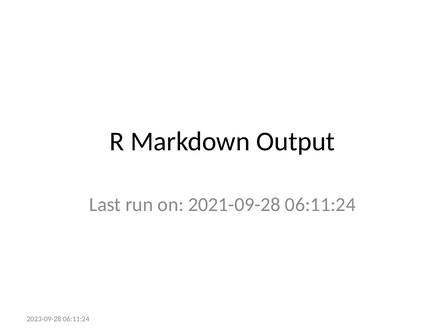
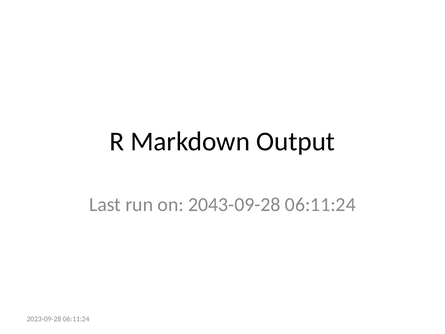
2021-09-28: 2021-09-28 -> 2043-09-28
